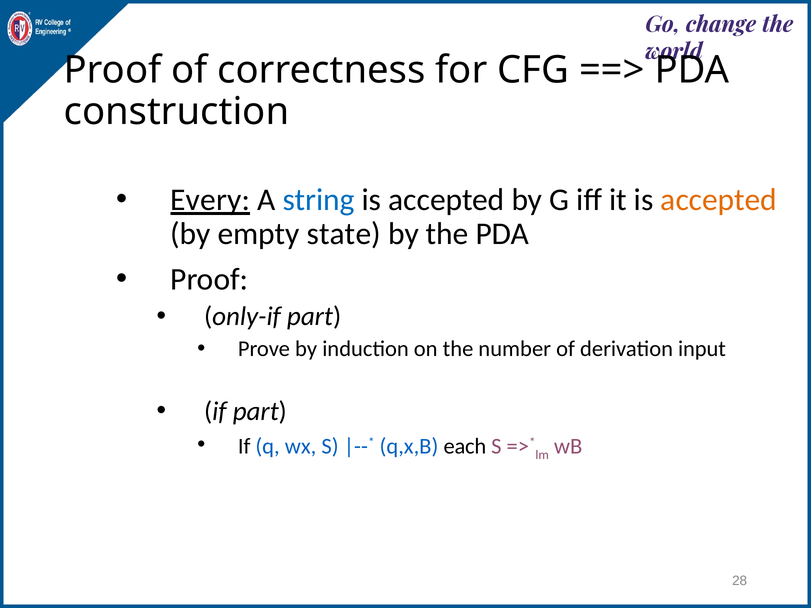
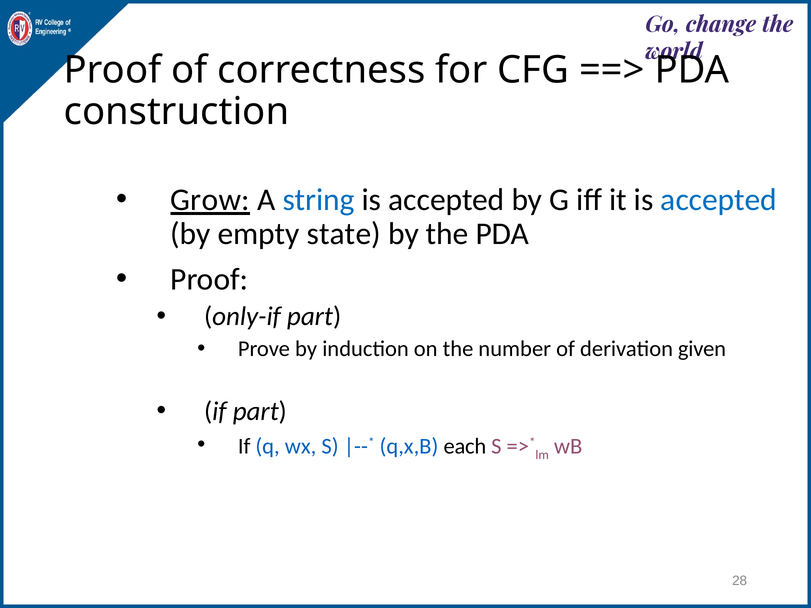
Every: Every -> Grow
accepted at (719, 200) colour: orange -> blue
input: input -> given
